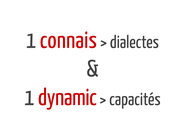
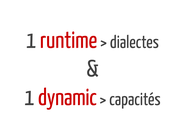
connais: connais -> runtime
